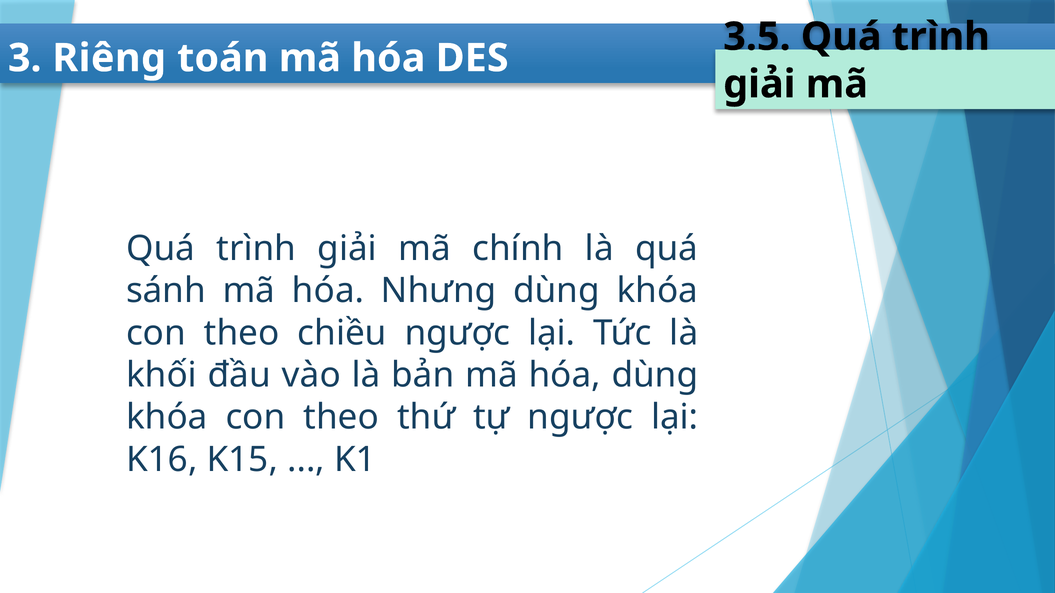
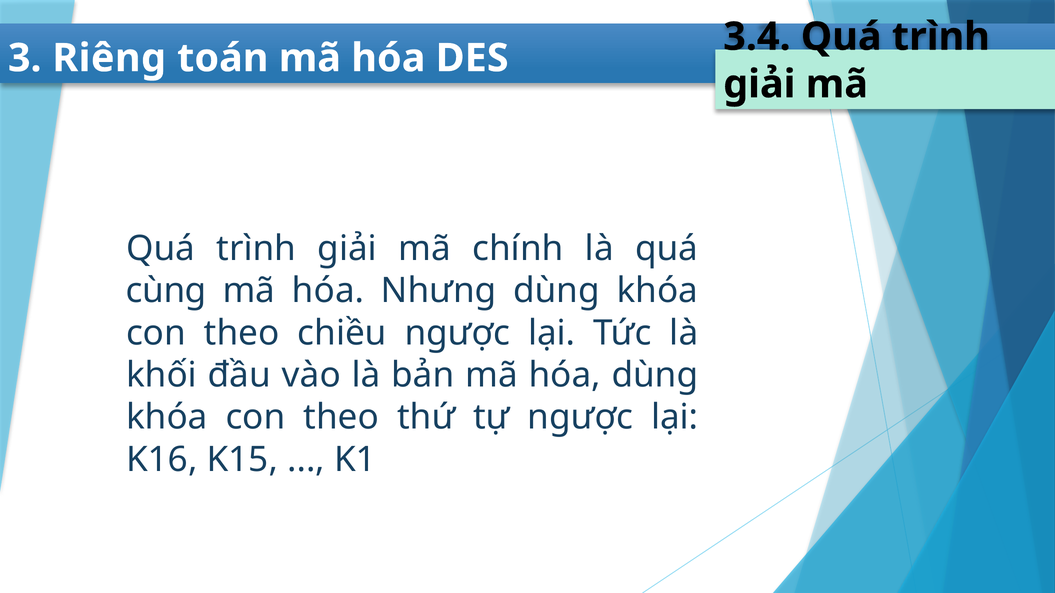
3.5: 3.5 -> 3.4
sánh: sánh -> cùng
